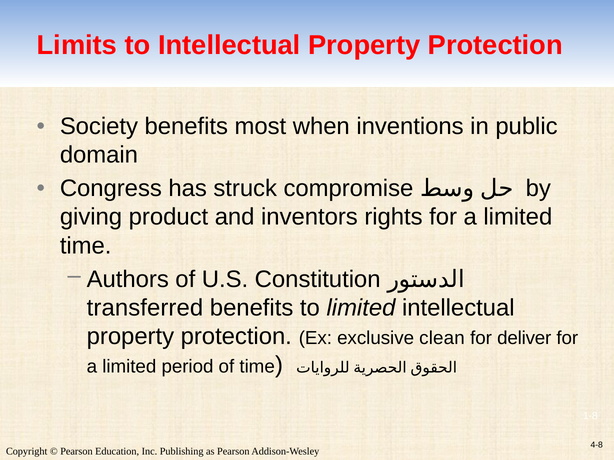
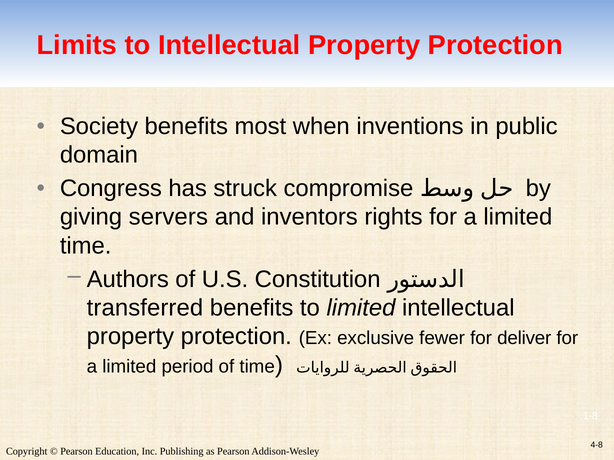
product: product -> servers
clean: clean -> fewer
